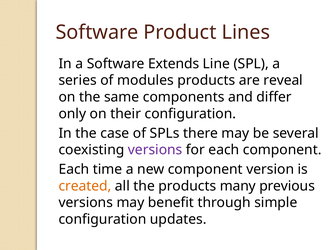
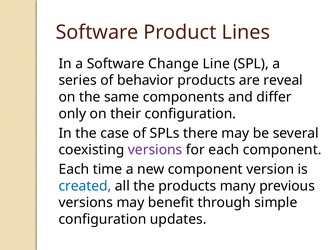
Extends: Extends -> Change
modules: modules -> behavior
created colour: orange -> blue
